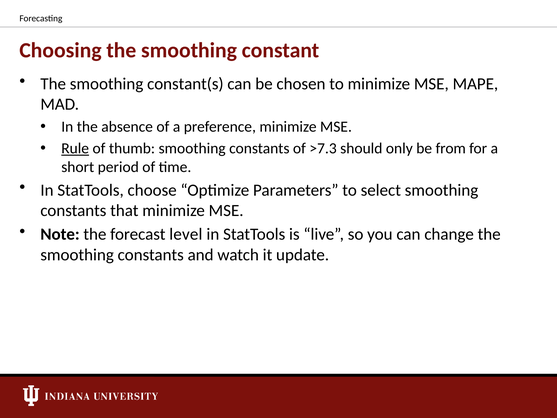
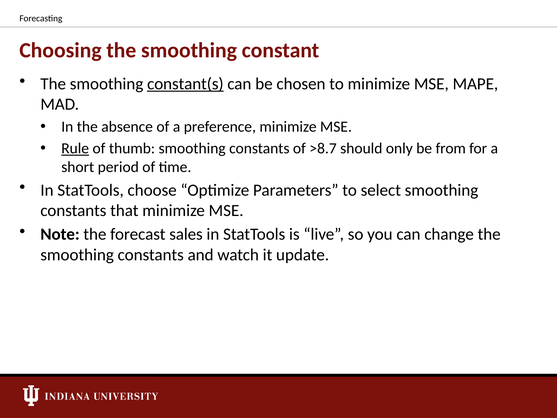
constant(s underline: none -> present
>7.3: >7.3 -> >8.7
level: level -> sales
